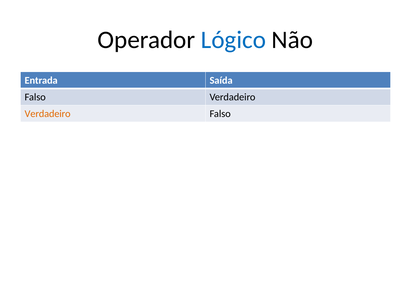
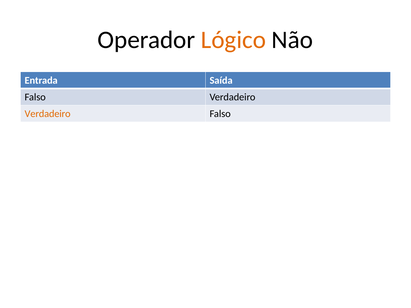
Lógico colour: blue -> orange
